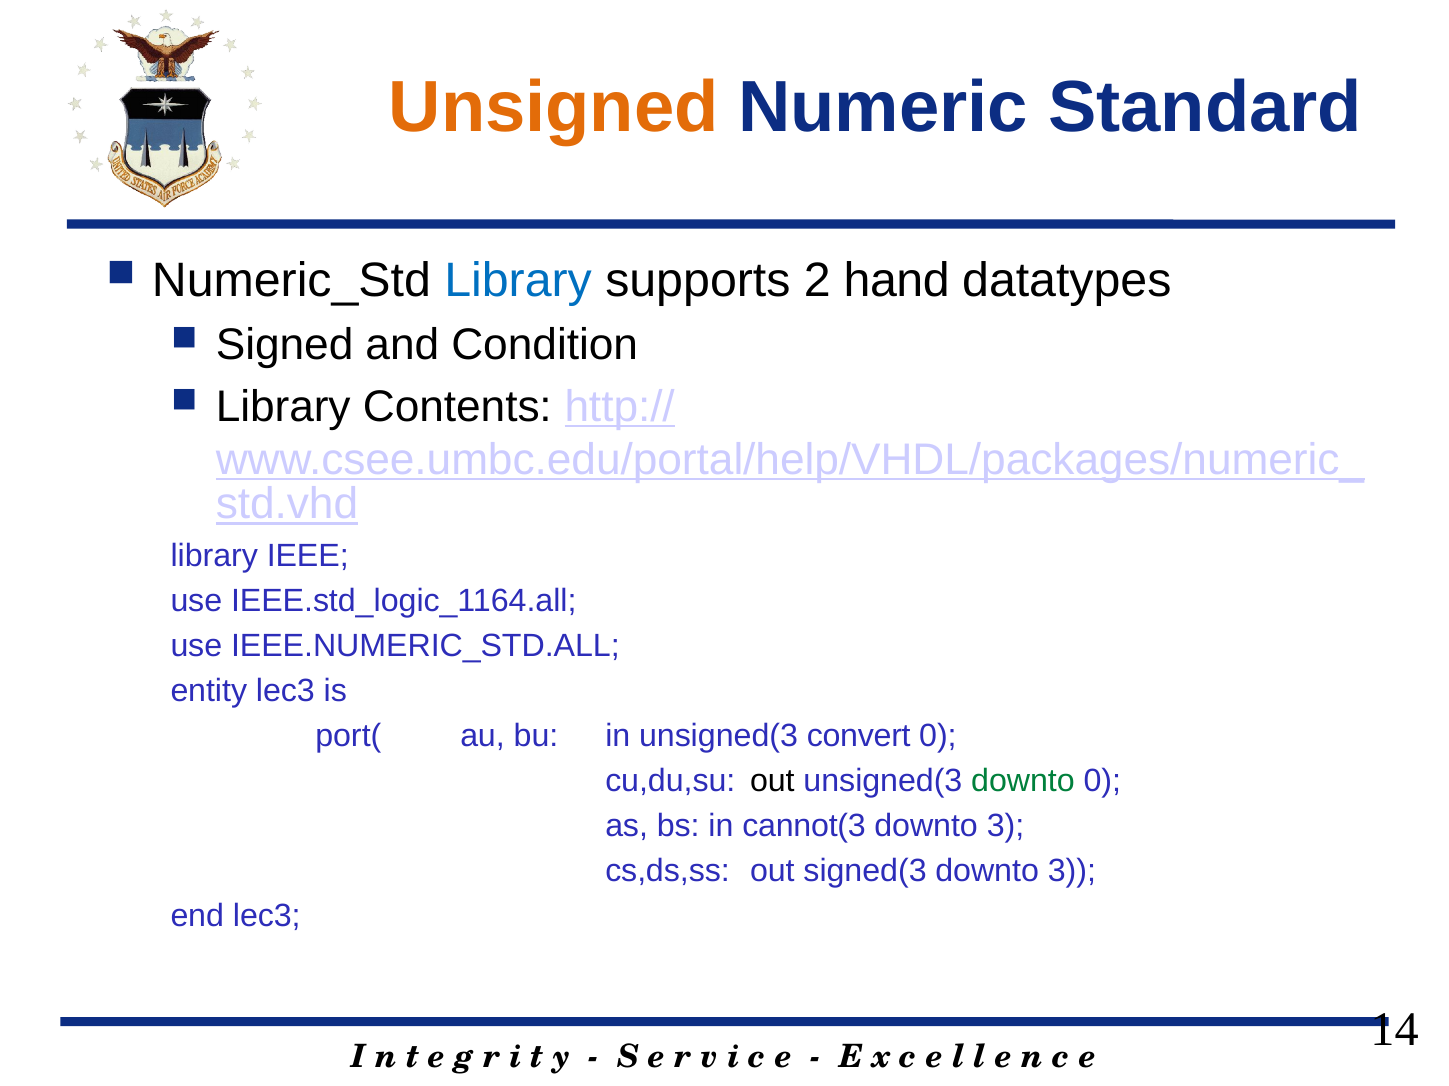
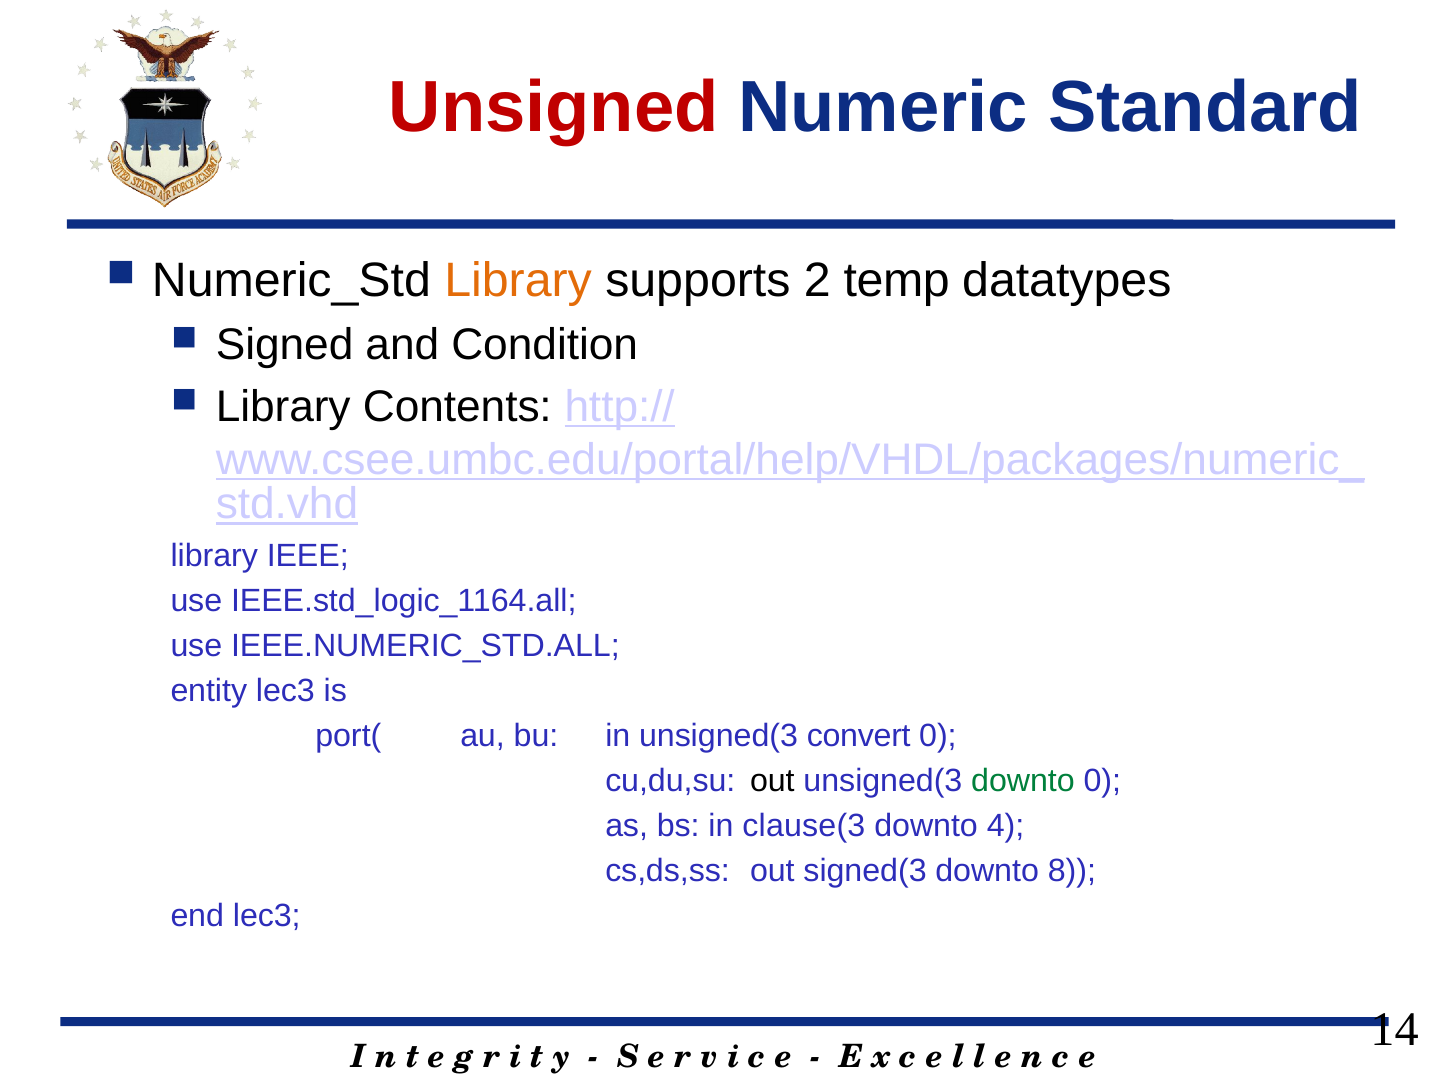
Unsigned colour: orange -> red
Library at (518, 281) colour: blue -> orange
hand: hand -> temp
cannot(3: cannot(3 -> clause(3
3 at (1005, 826): 3 -> 4
signed(3 downto 3: 3 -> 8
